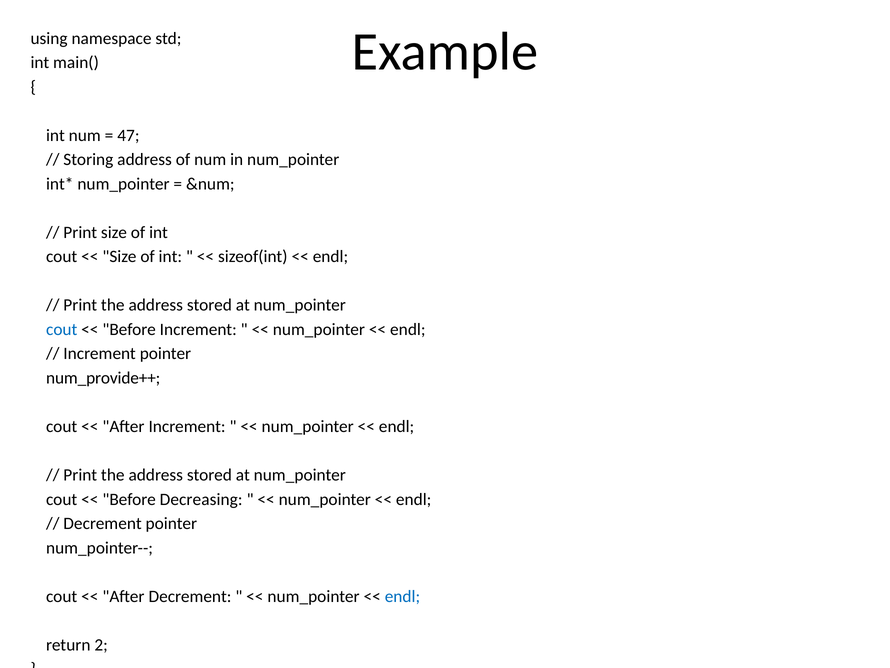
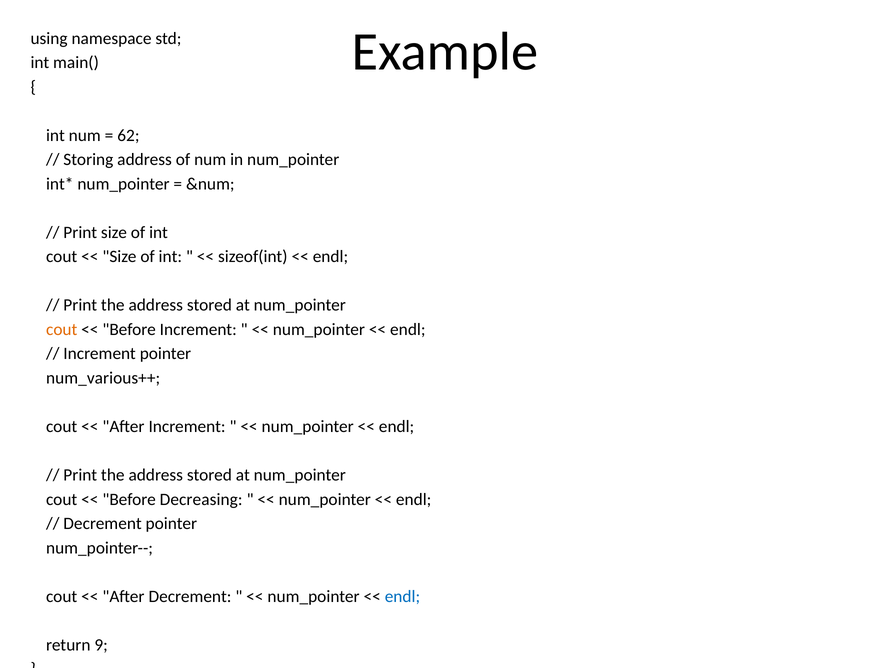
47: 47 -> 62
cout at (62, 329) colour: blue -> orange
num_provide++: num_provide++ -> num_various++
2: 2 -> 9
